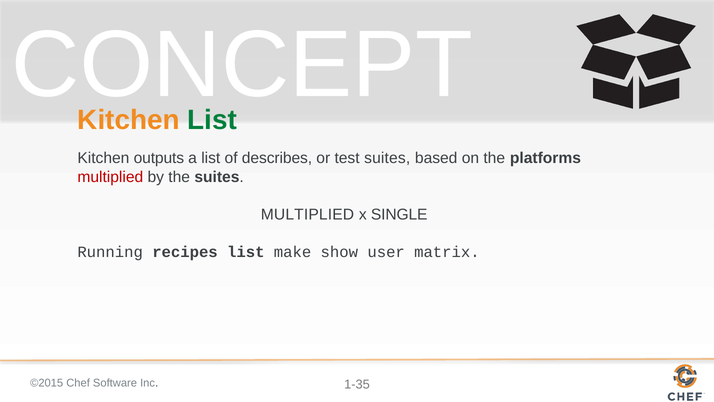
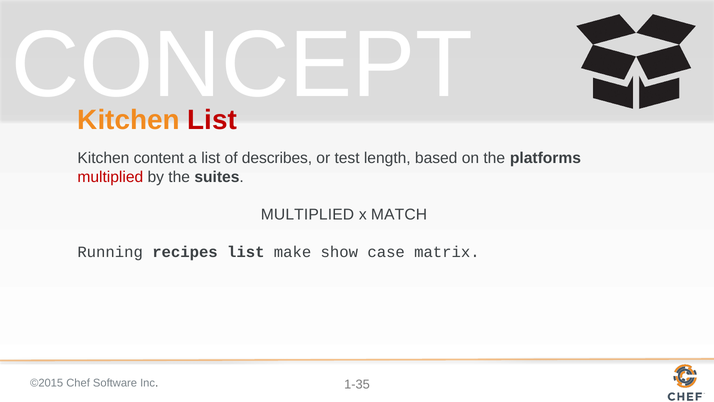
List at (212, 120) colour: green -> red
outputs: outputs -> content
test suites: suites -> length
SINGLE: SINGLE -> MATCH
user: user -> case
